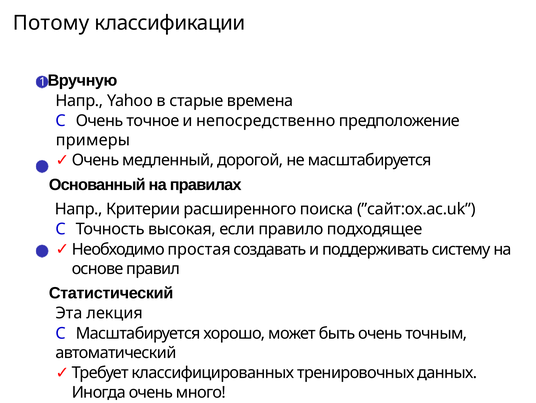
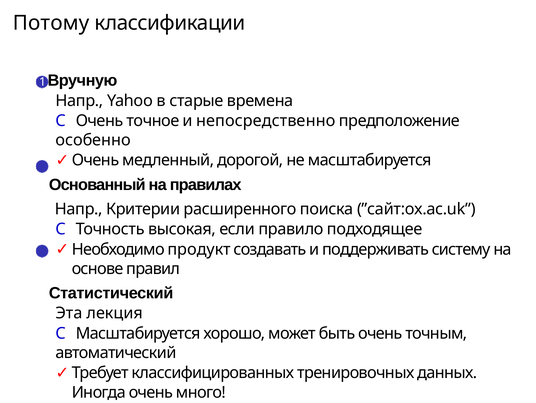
примеры: примеры -> особенно
простая: простая -> продукт
